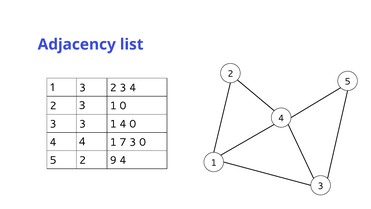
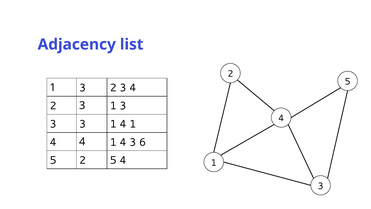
2 3 1 0: 0 -> 3
1 4 0: 0 -> 1
4 4 1 7: 7 -> 4
3 0: 0 -> 6
2 9: 9 -> 5
